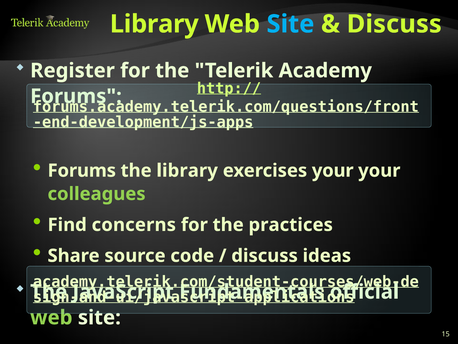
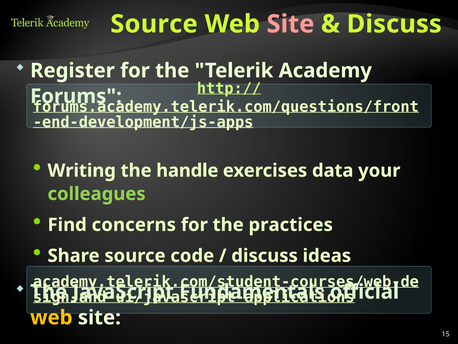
Library at (154, 24): Library -> Source
Site at (290, 24) colour: light blue -> pink
Forums at (82, 170): Forums -> Writing
the library: library -> handle
exercises your: your -> data
web at (51, 317) colour: light green -> yellow
